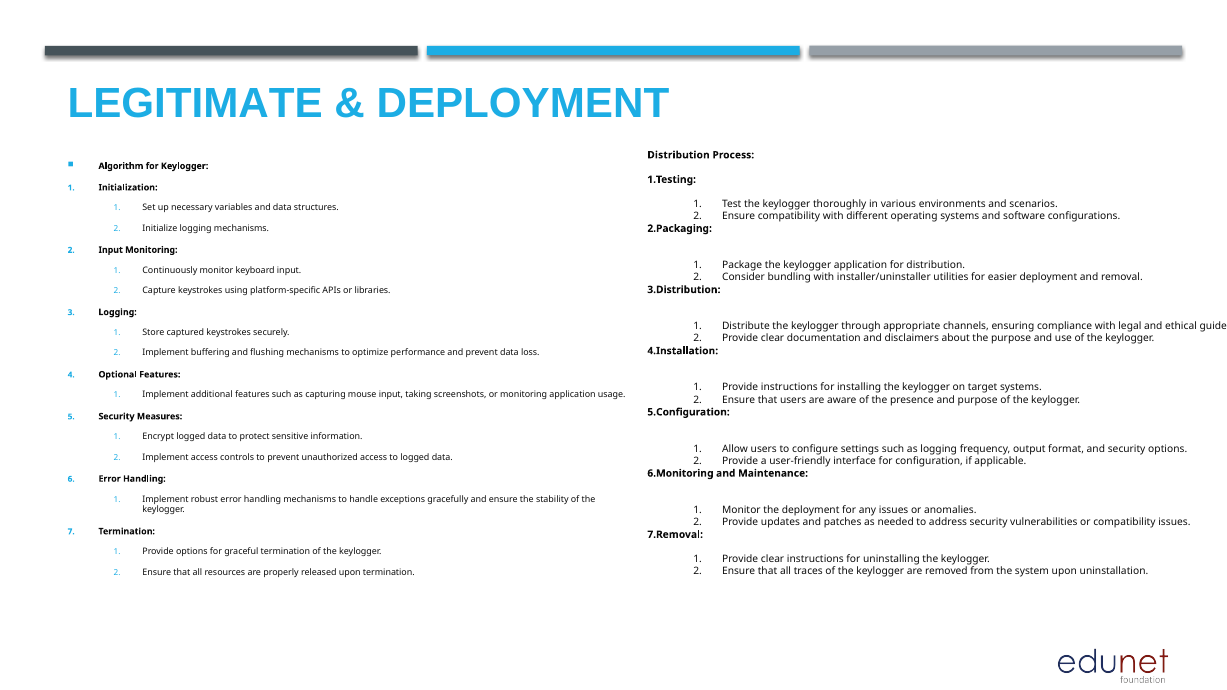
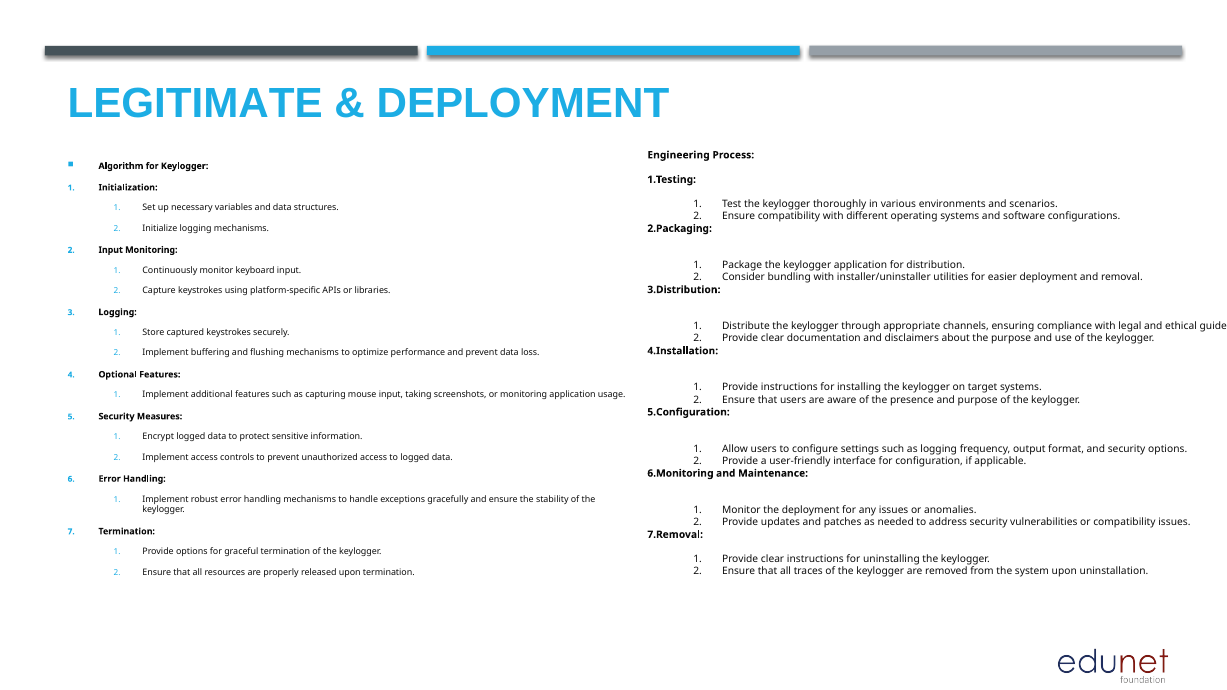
Distribution at (679, 155): Distribution -> Engineering
